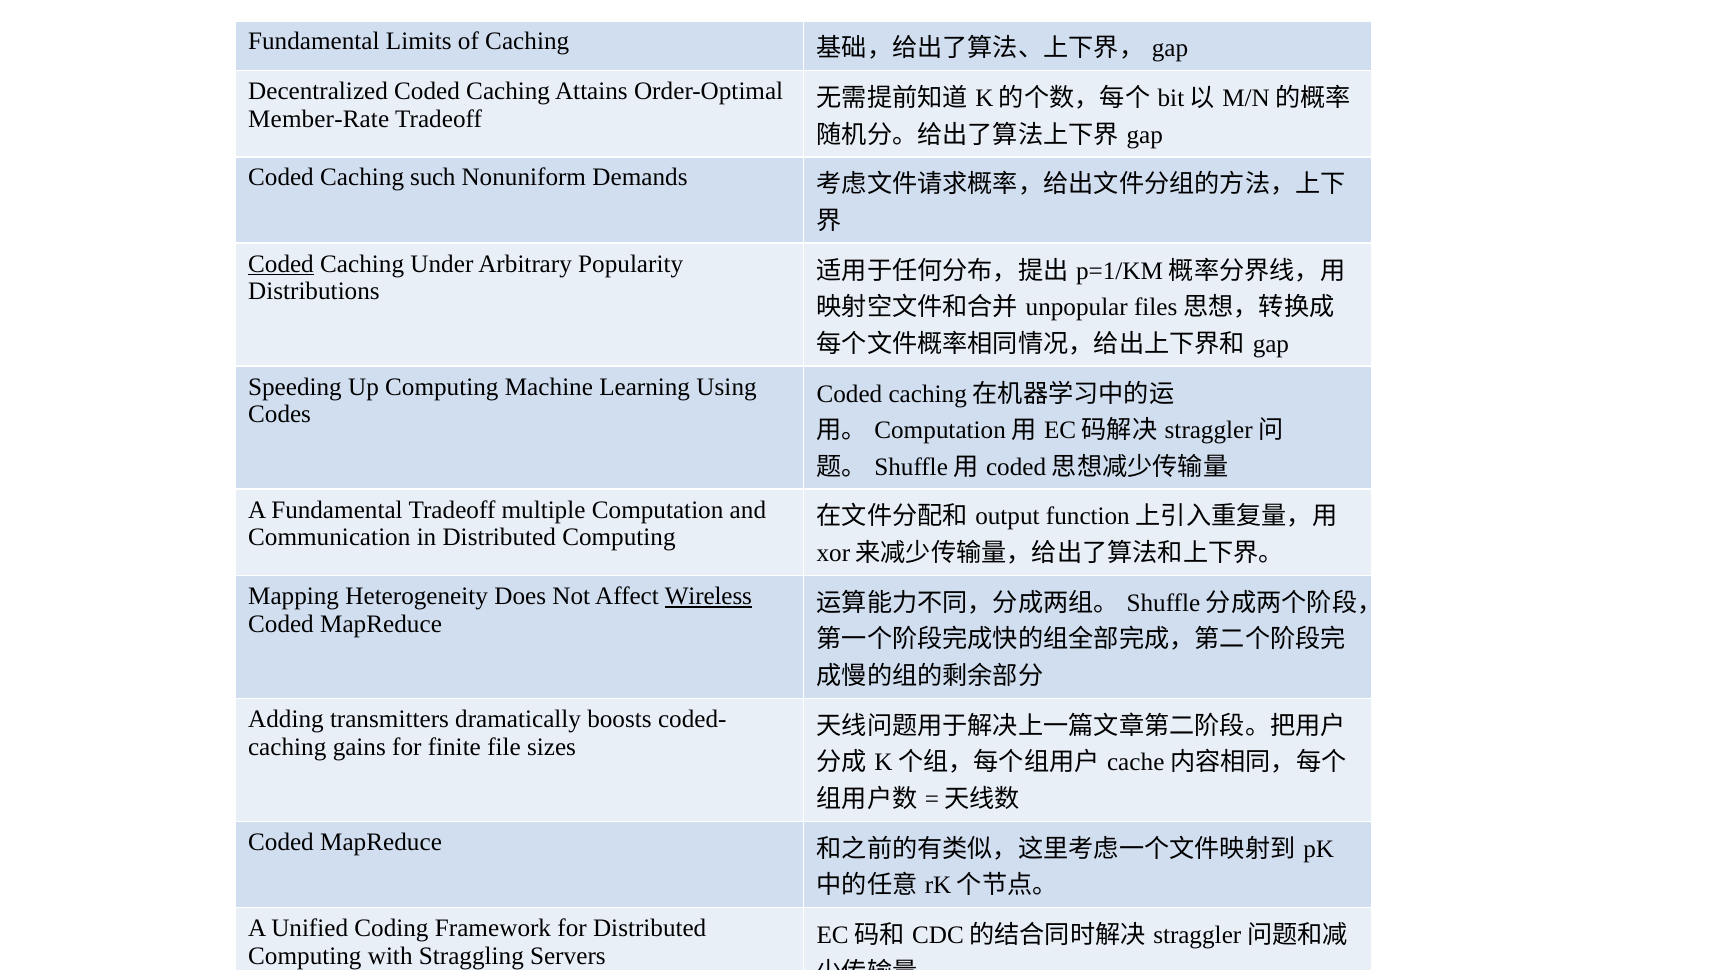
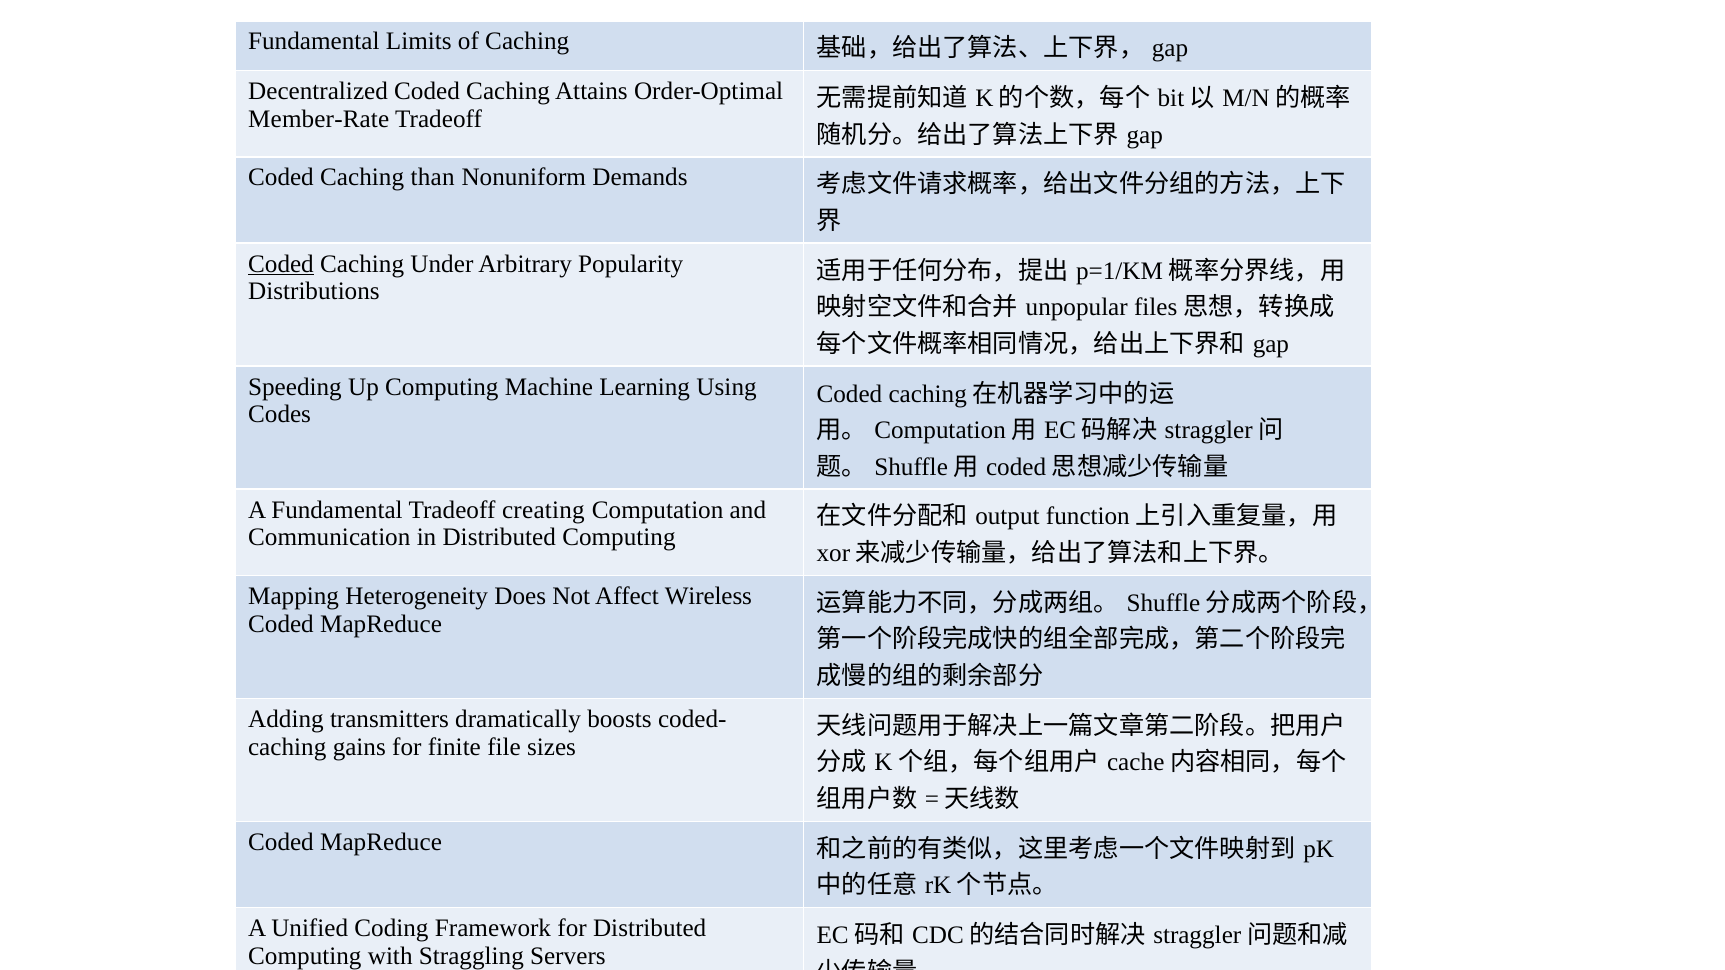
such: such -> than
multiple: multiple -> creating
Wireless underline: present -> none
